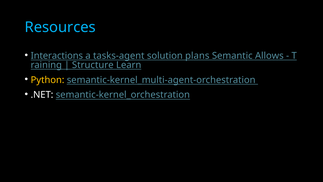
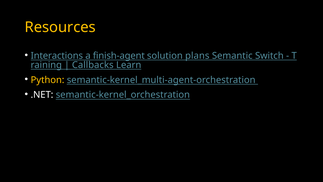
Resources colour: light blue -> yellow
tasks-agent: tasks-agent -> finish-agent
Allows: Allows -> Switch
Structure: Structure -> Callbacks
